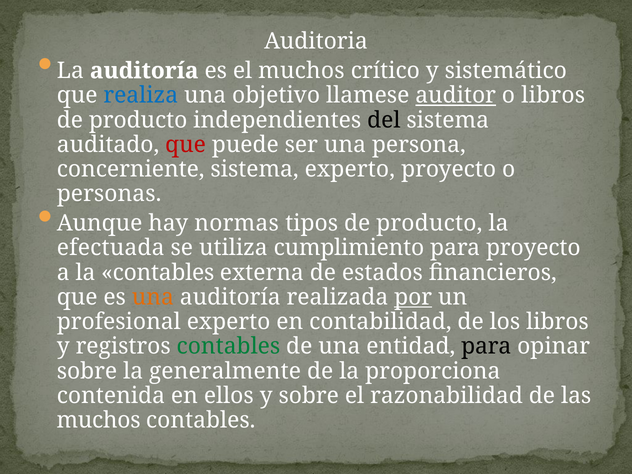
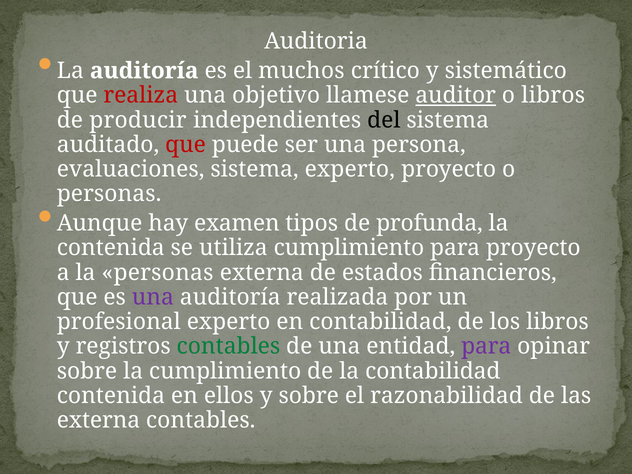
realiza colour: blue -> red
producto at (138, 120): producto -> producir
concerniente: concerniente -> evaluaciones
normas: normas -> examen
tipos de producto: producto -> profunda
efectuada at (111, 248): efectuada -> contenida
la contables: contables -> personas
una at (153, 297) colour: orange -> purple
por underline: present -> none
para at (486, 346) colour: black -> purple
la generalmente: generalmente -> cumplimiento
la proporciona: proporciona -> contabilidad
muchos at (99, 420): muchos -> externa
